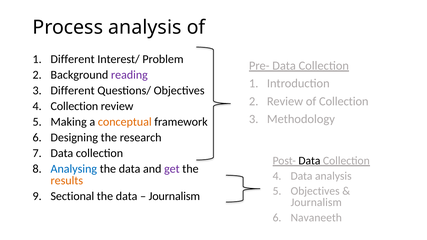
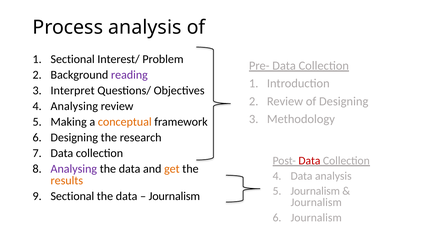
Different at (73, 59): Different -> Sectional
Different at (73, 91): Different -> Interpret
of Collection: Collection -> Designing
Collection at (74, 106): Collection -> Analysing
Data at (309, 161) colour: black -> red
Analysing at (74, 169) colour: blue -> purple
get colour: purple -> orange
Objectives at (315, 191): Objectives -> Journalism
Navaneeth at (316, 218): Navaneeth -> Journalism
